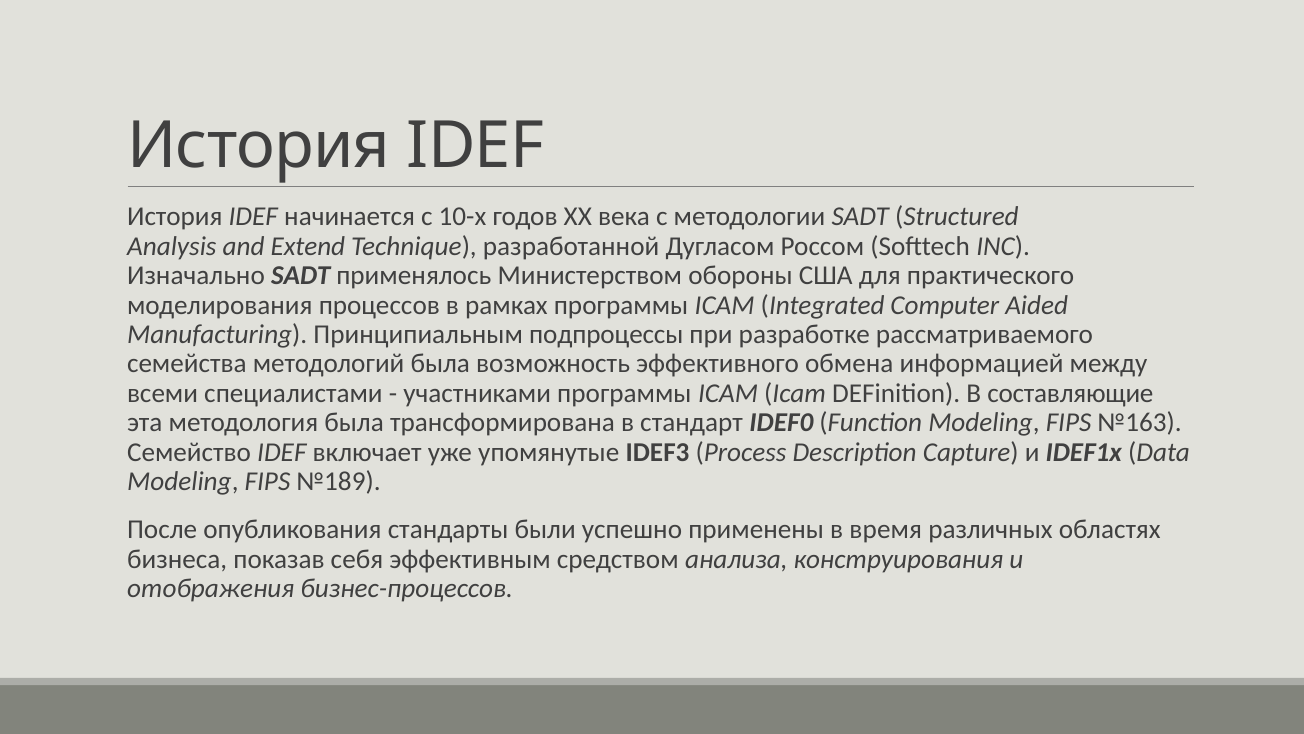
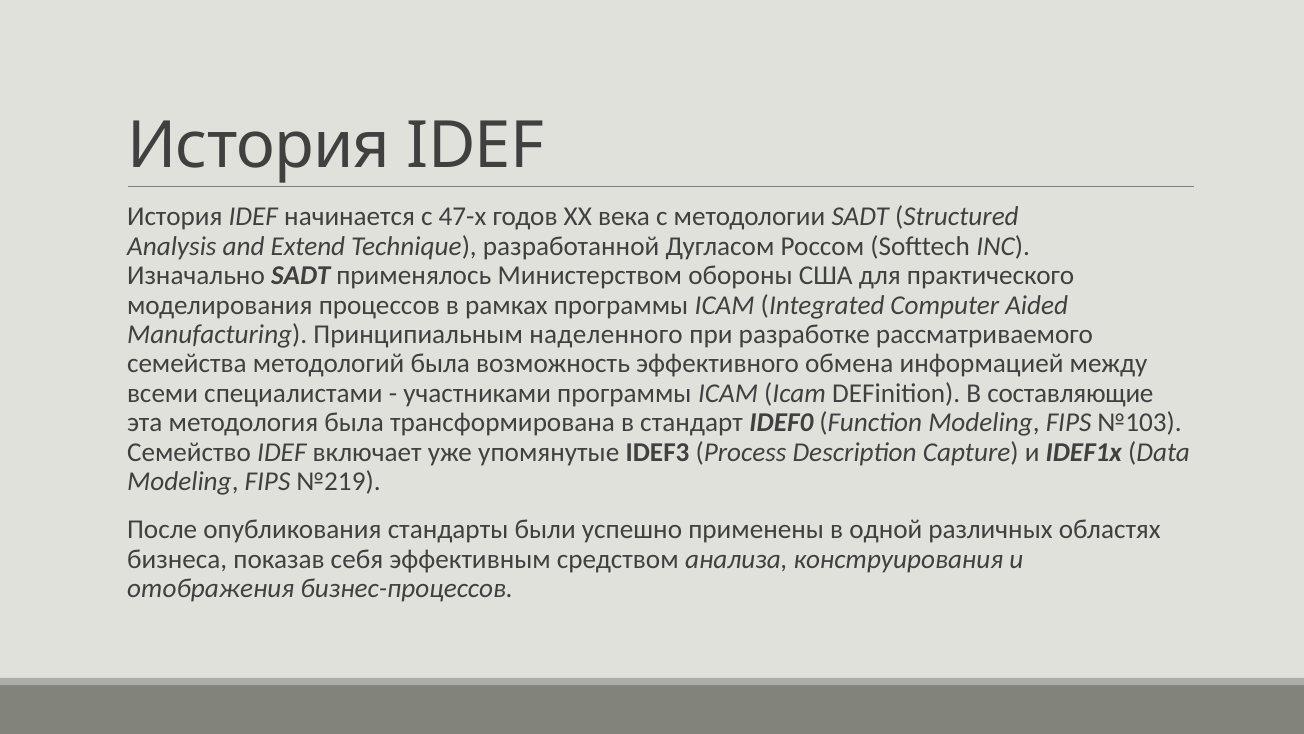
10-х: 10-х -> 47-х
подпроцессы: подпроцессы -> наделенного
№163: №163 -> №103
№189: №189 -> №219
время: время -> одной
